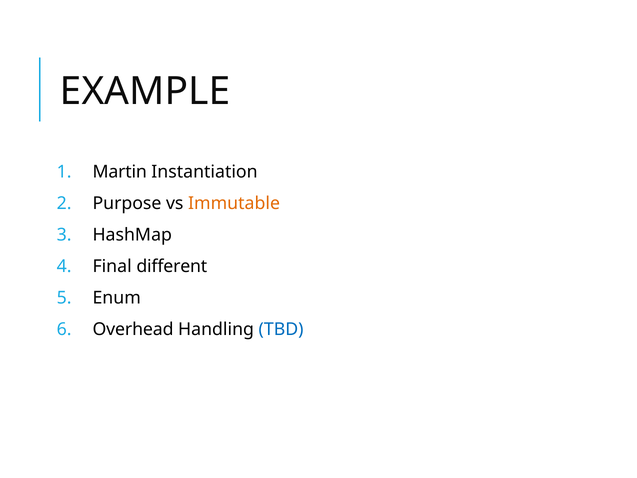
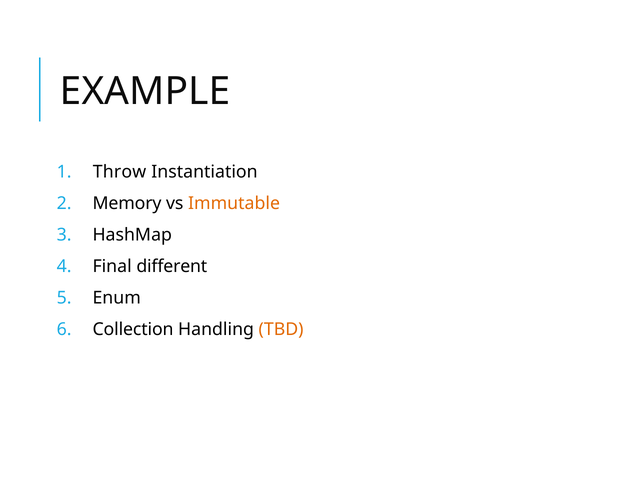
Martin: Martin -> Throw
Purpose: Purpose -> Memory
Overhead: Overhead -> Collection
TBD colour: blue -> orange
